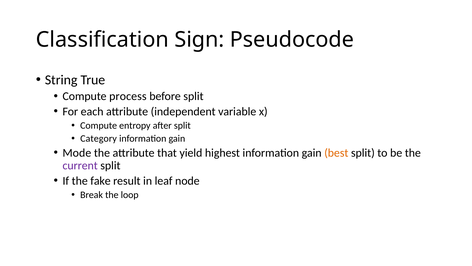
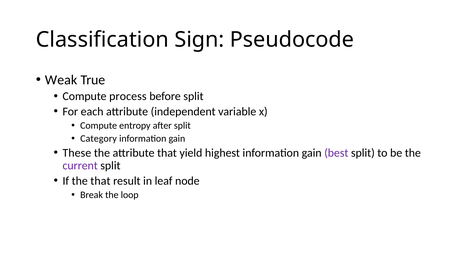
String: String -> Weak
Mode: Mode -> These
best colour: orange -> purple
the fake: fake -> that
